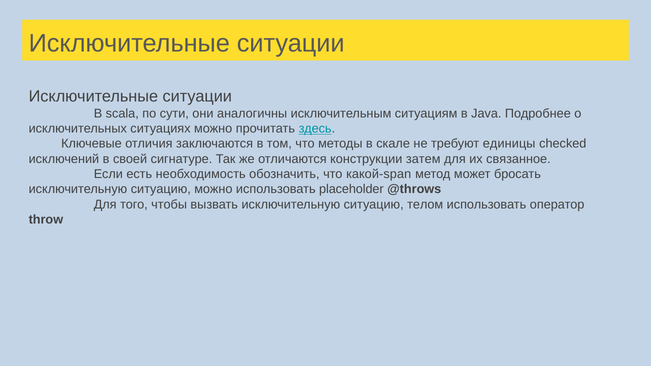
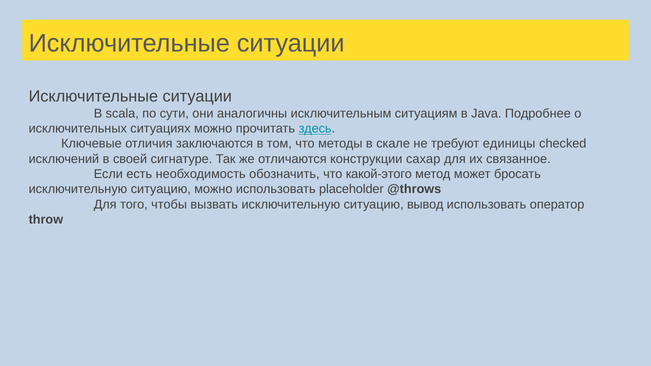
затем: затем -> сахар
какой-span: какой-span -> какой-этого
телом: телом -> вывод
